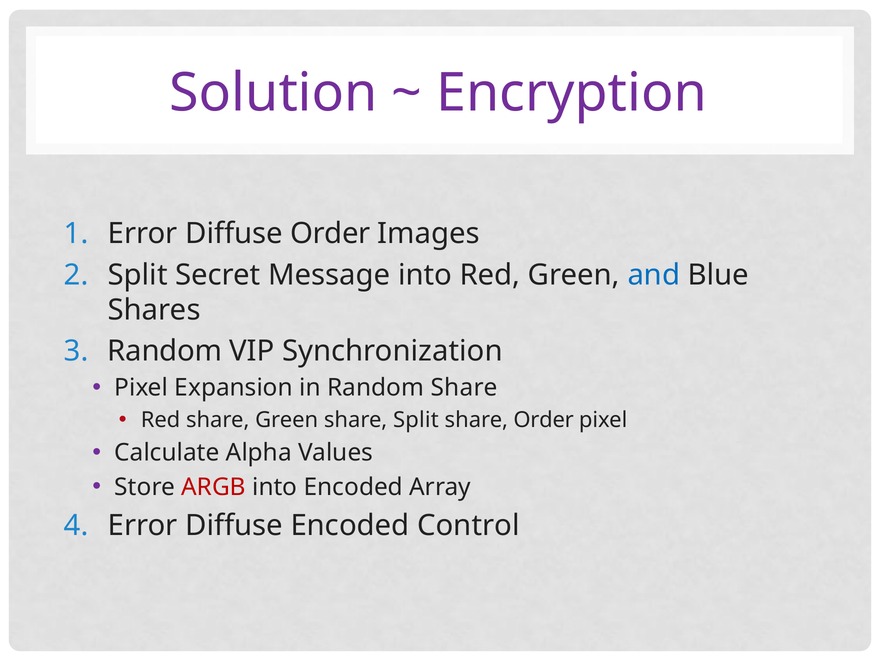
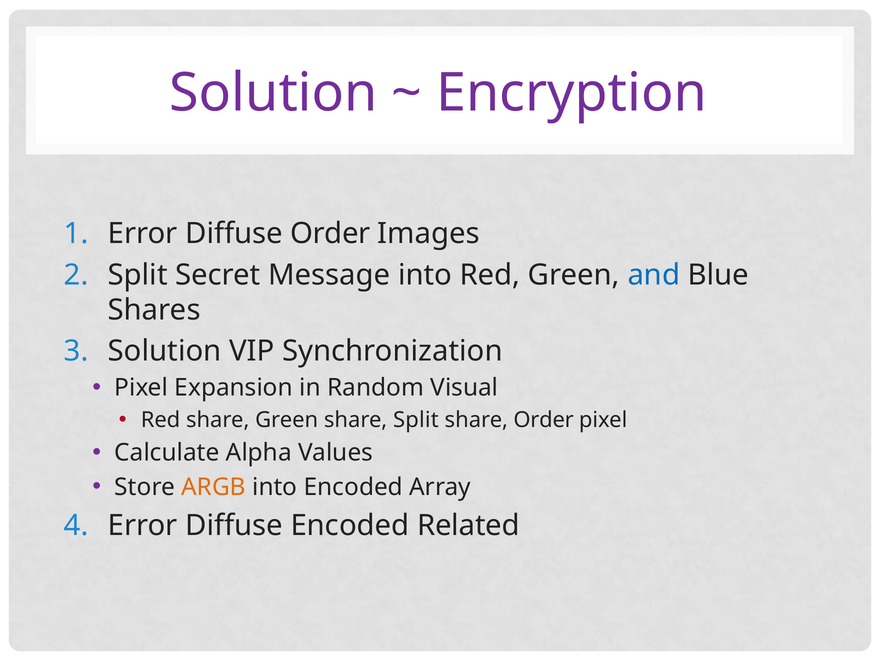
Random at (165, 351): Random -> Solution
Random Share: Share -> Visual
ARGB colour: red -> orange
Control: Control -> Related
